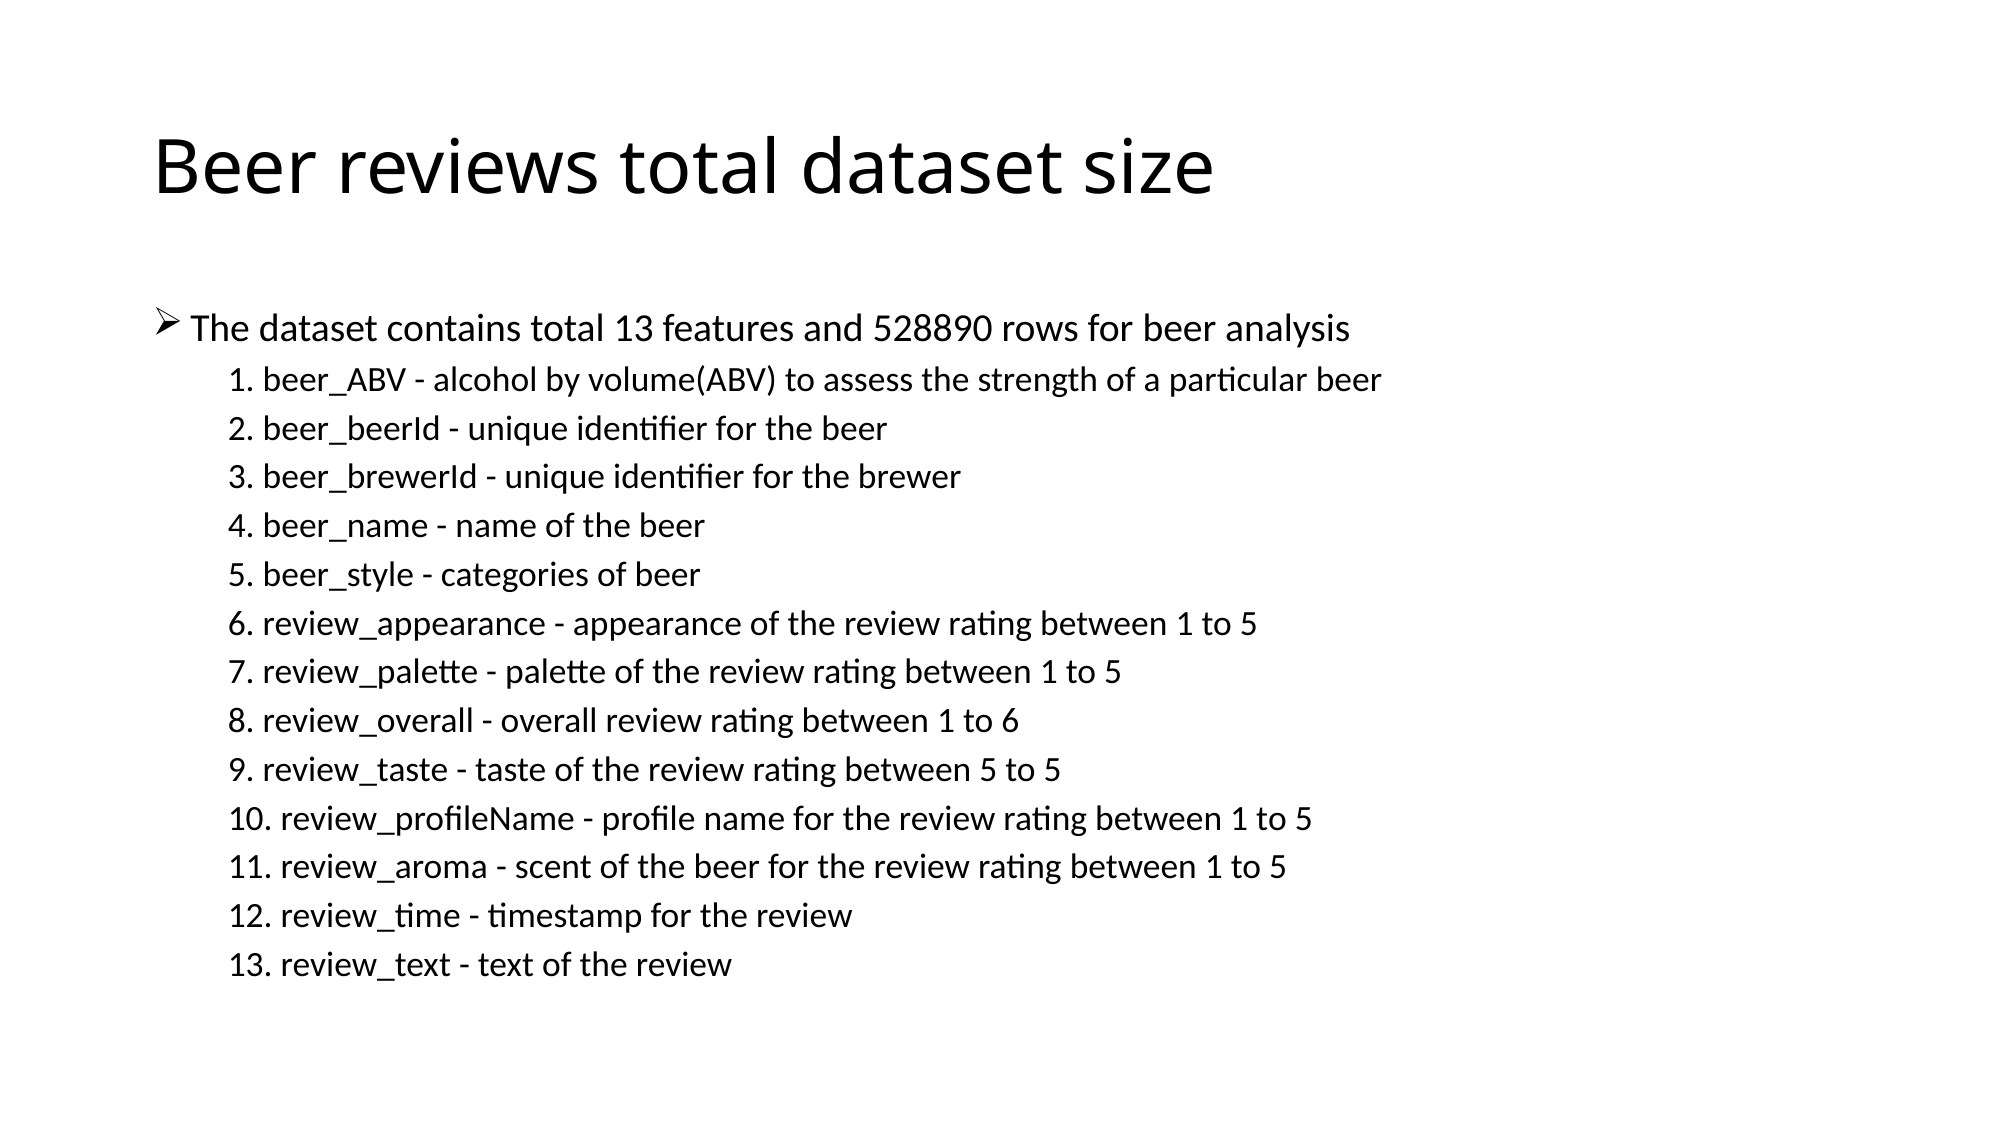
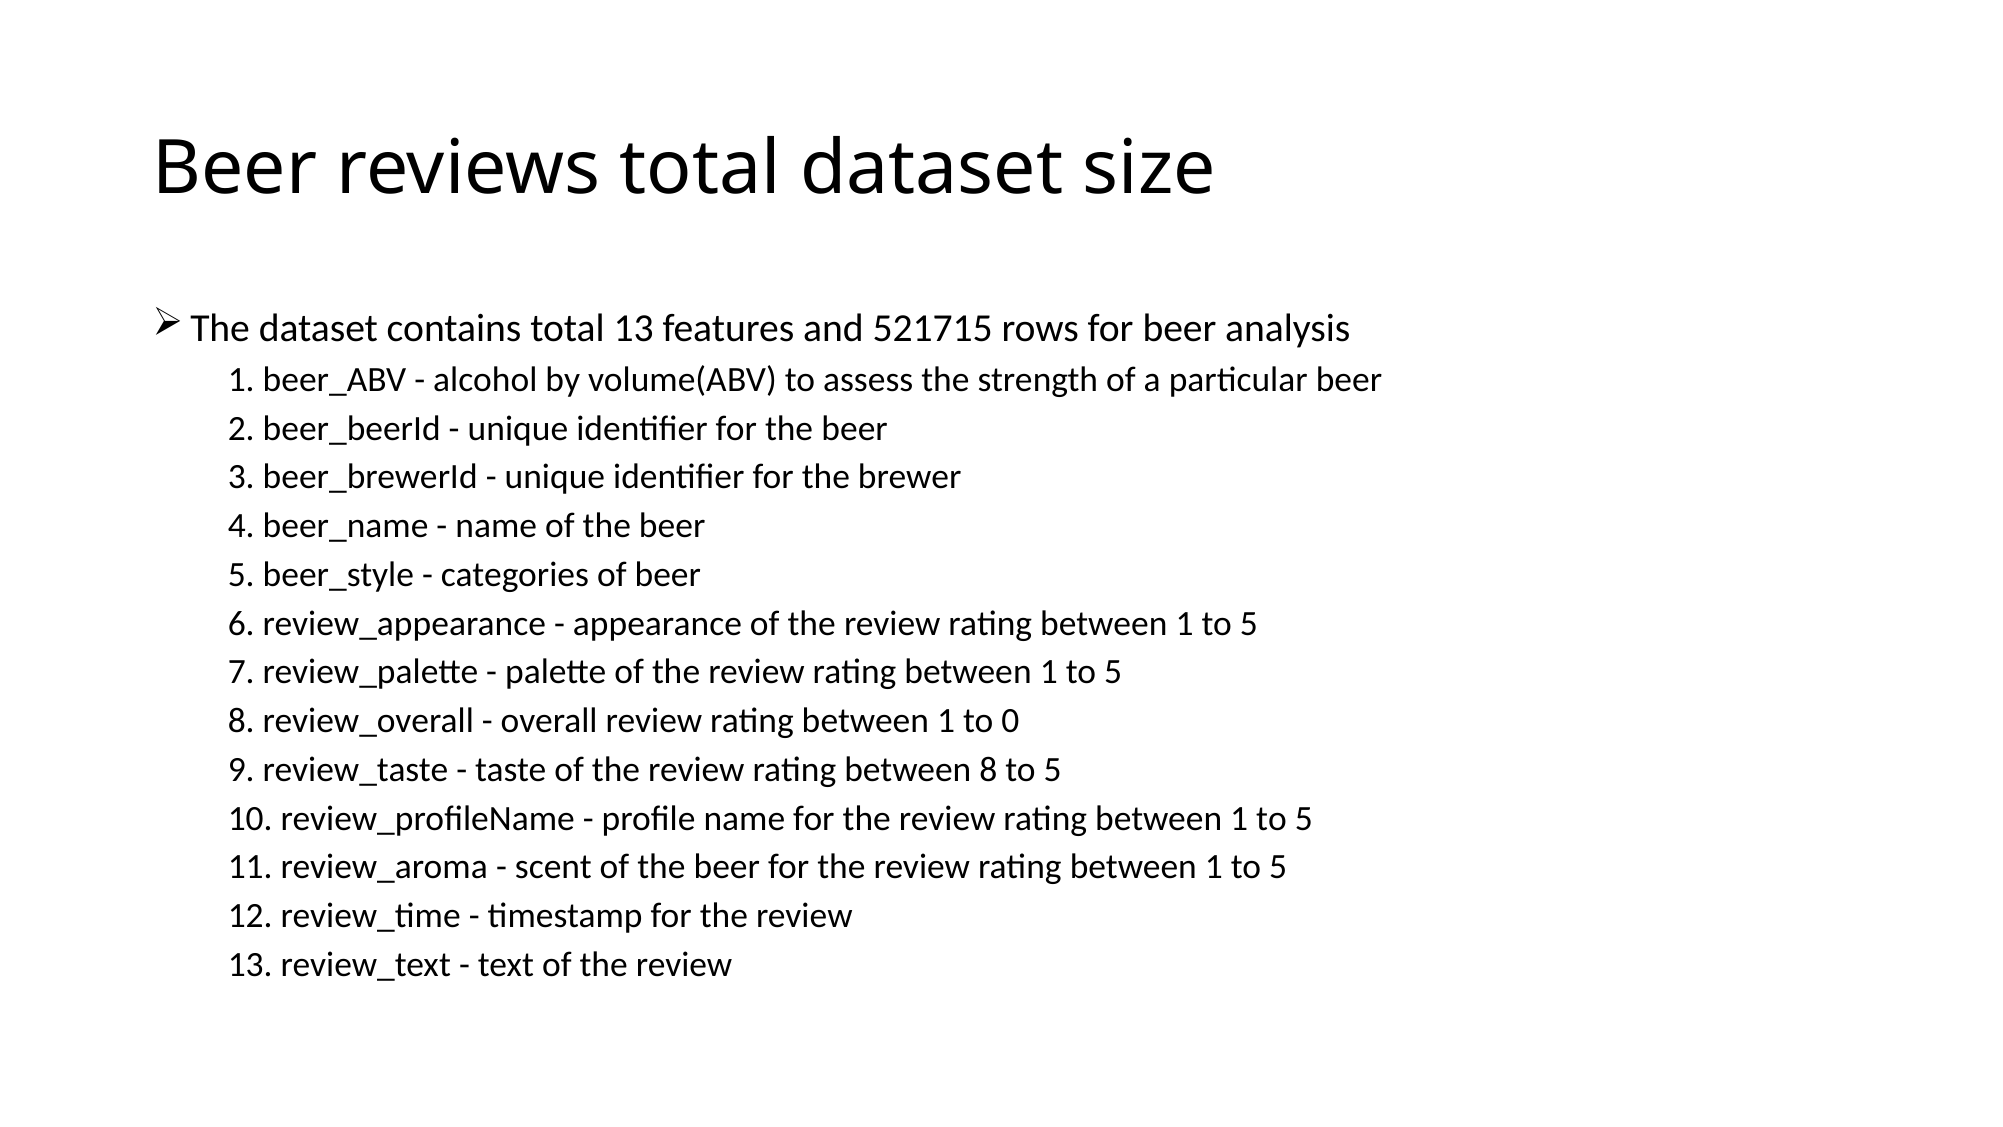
528890: 528890 -> 521715
to 6: 6 -> 0
between 5: 5 -> 8
